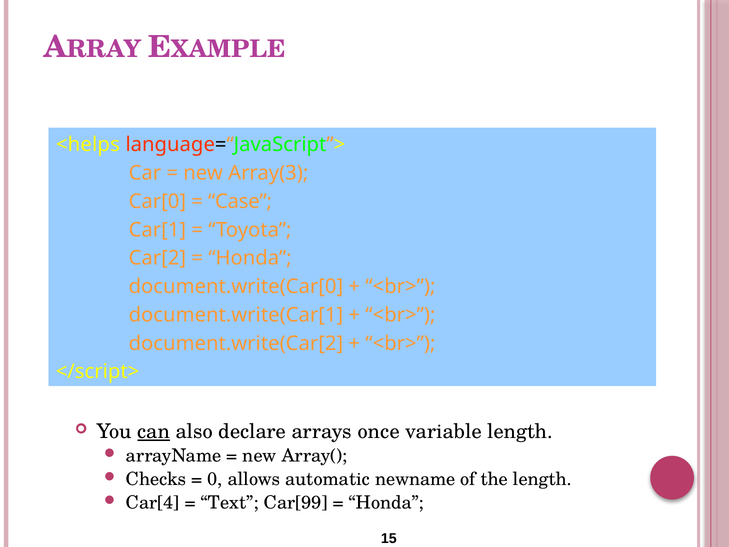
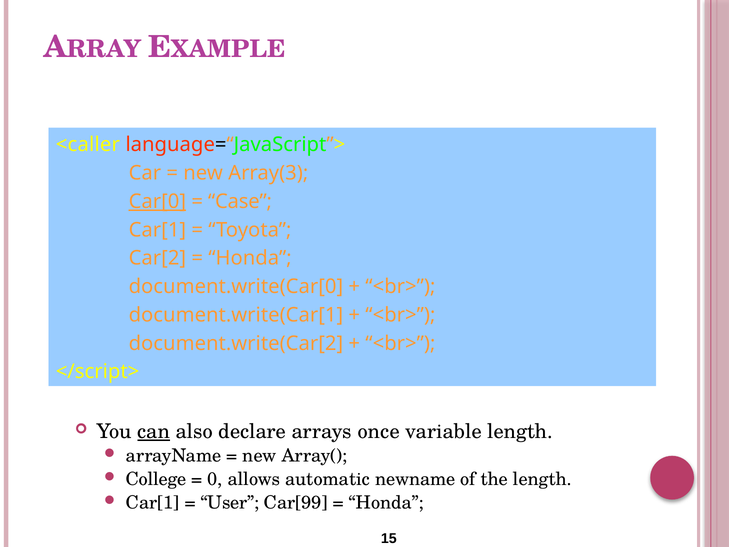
<helps: <helps -> <caller
Car[0 underline: none -> present
Checks: Checks -> College
Car[4 at (153, 502): Car[4 -> Car[1
Text: Text -> User
